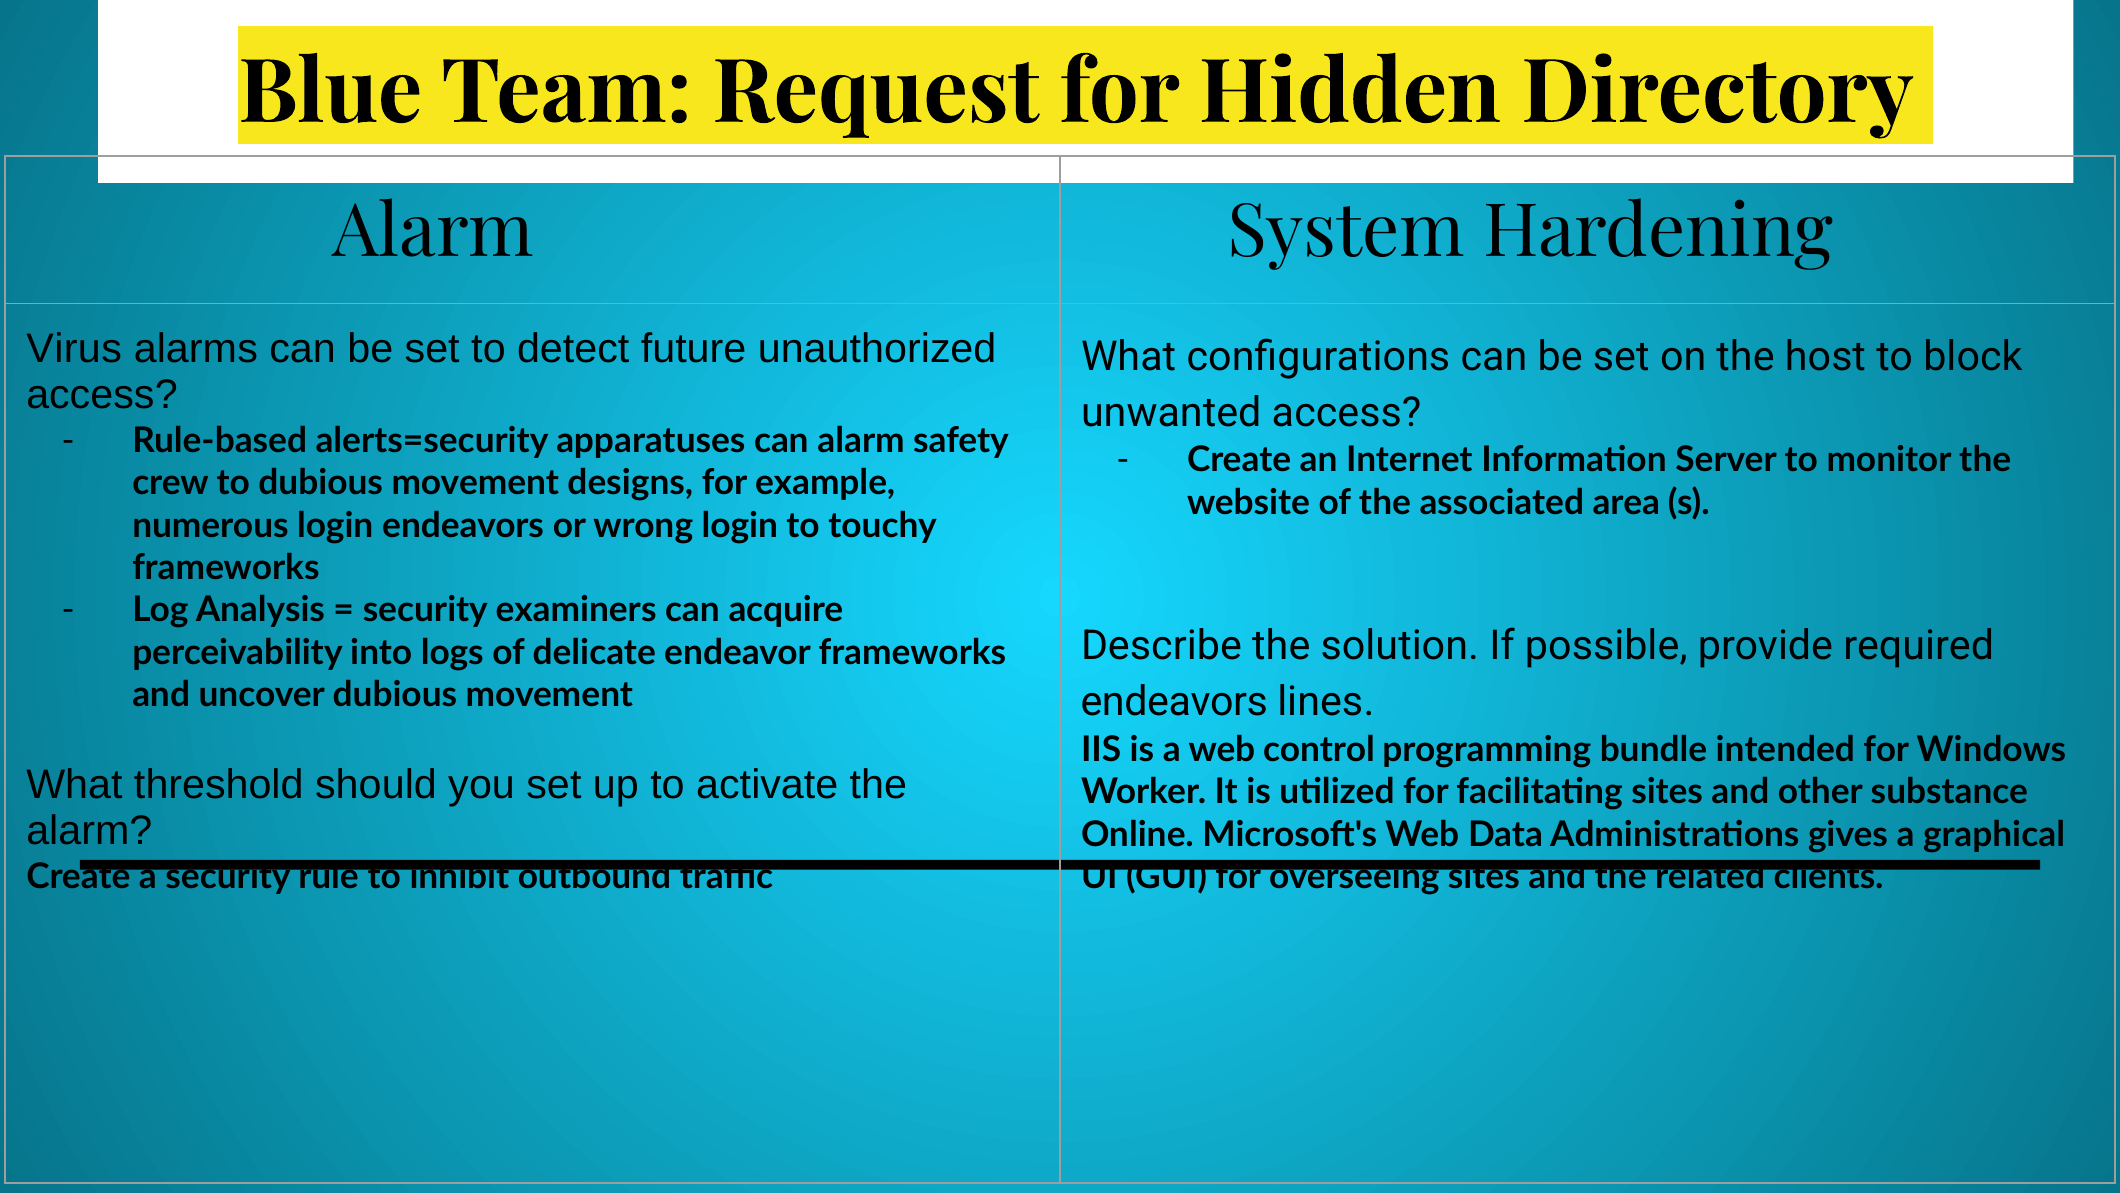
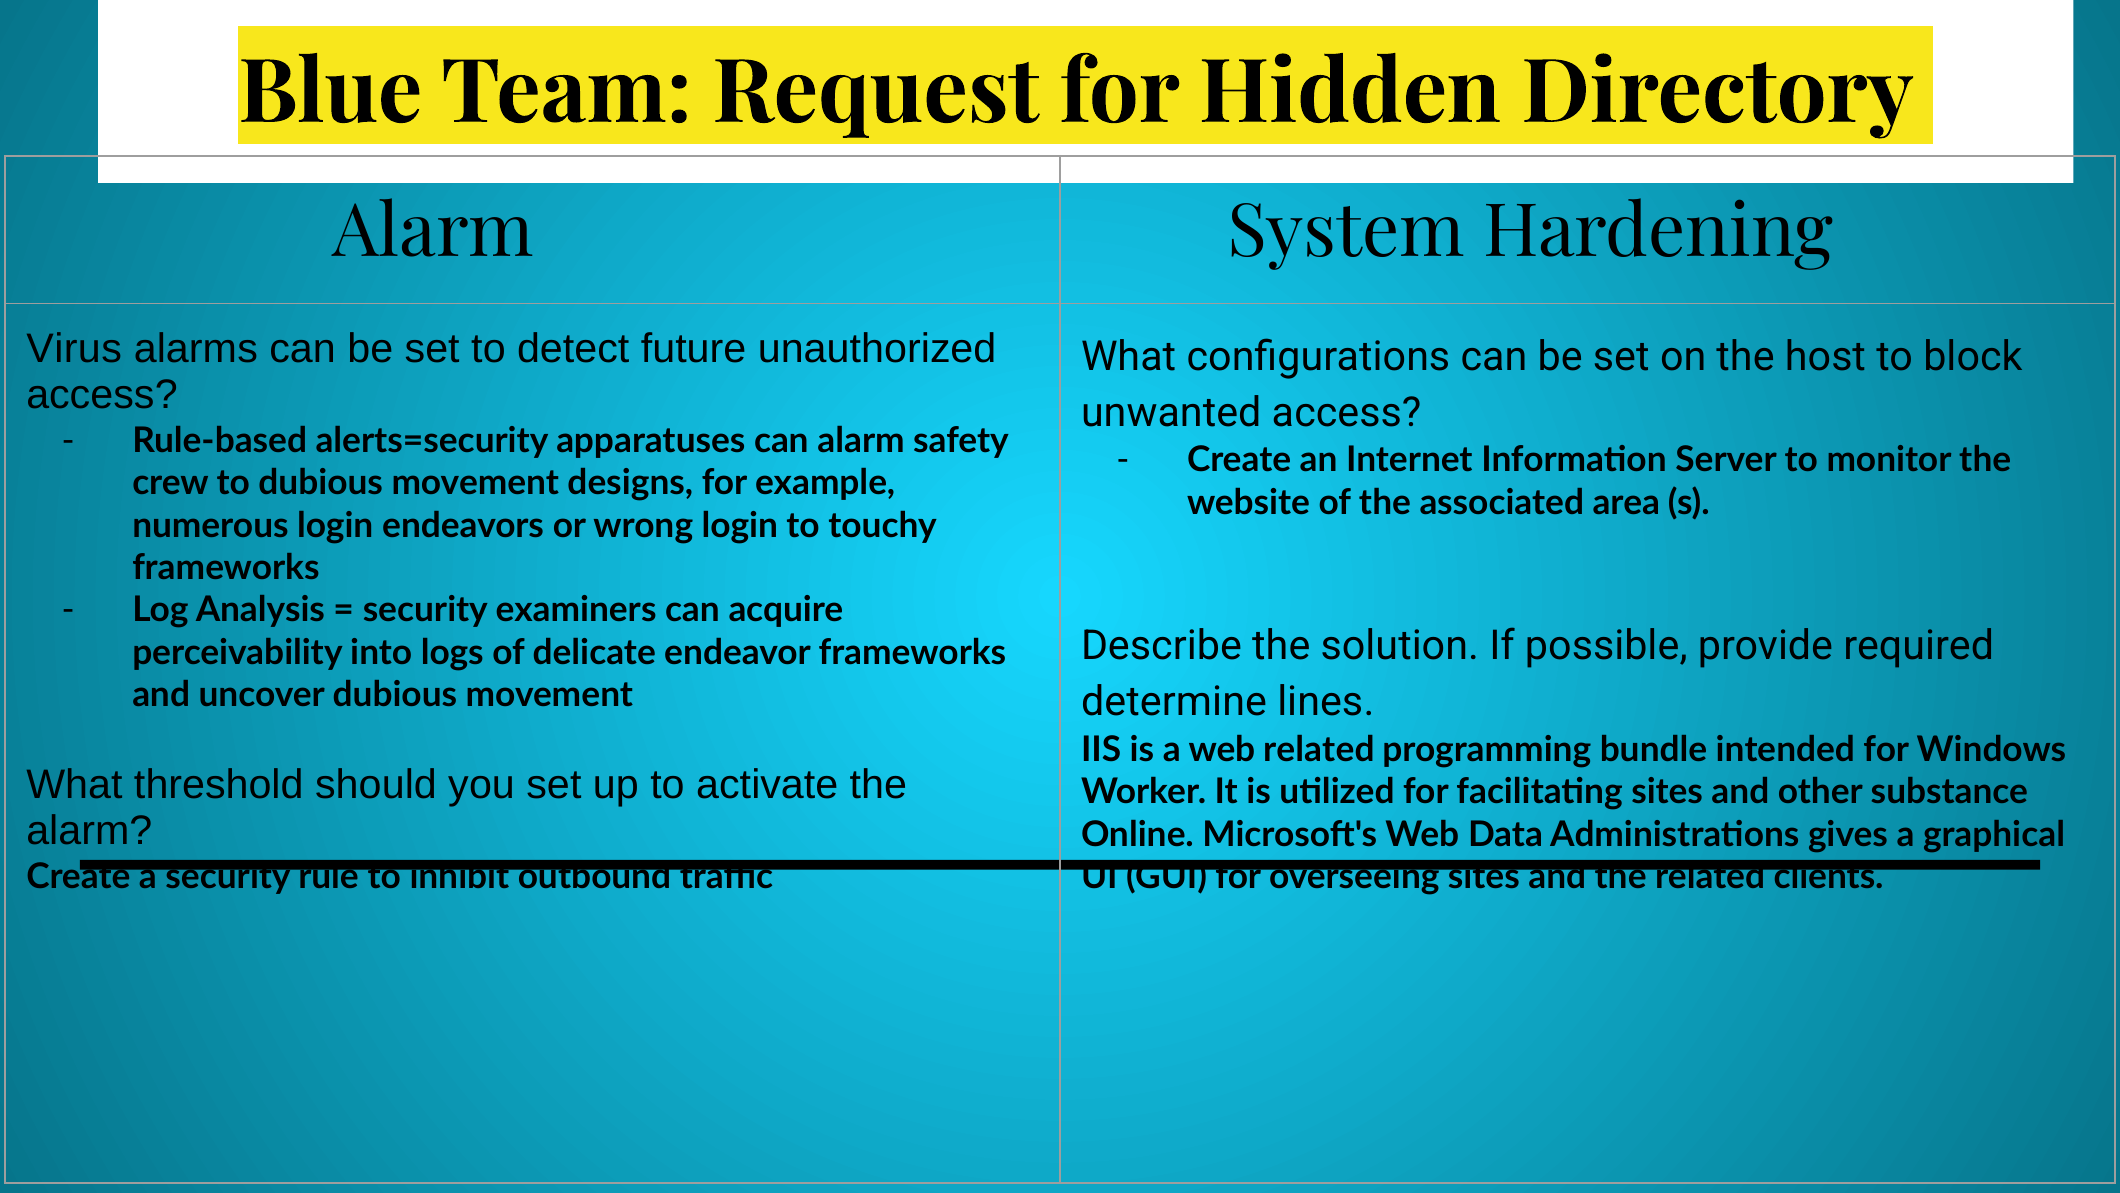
endeavors at (1174, 702): endeavors -> determine
web control: control -> related
